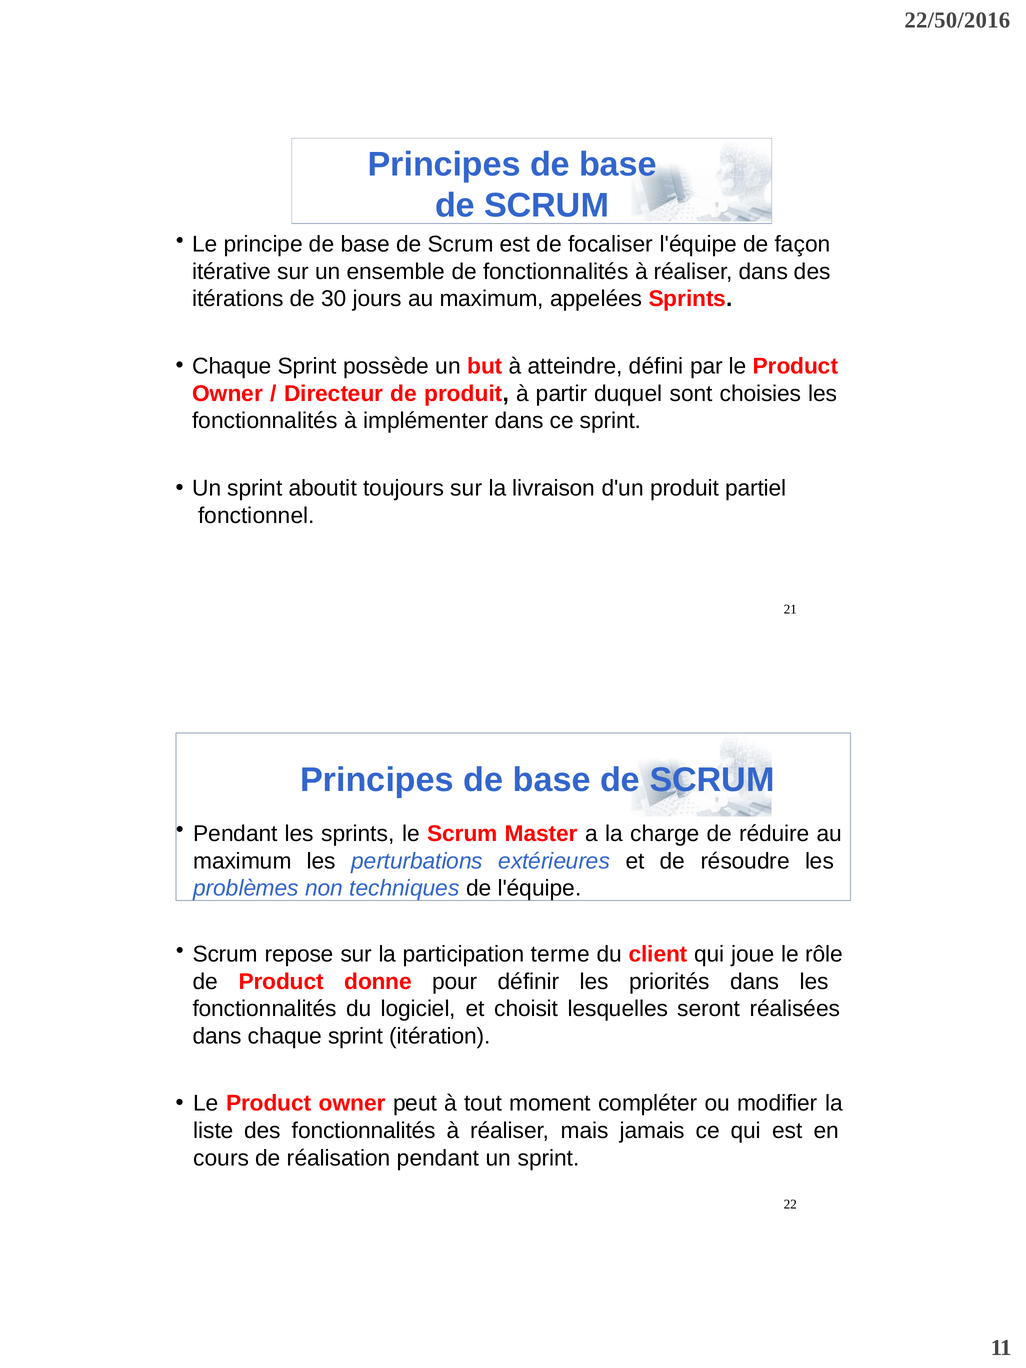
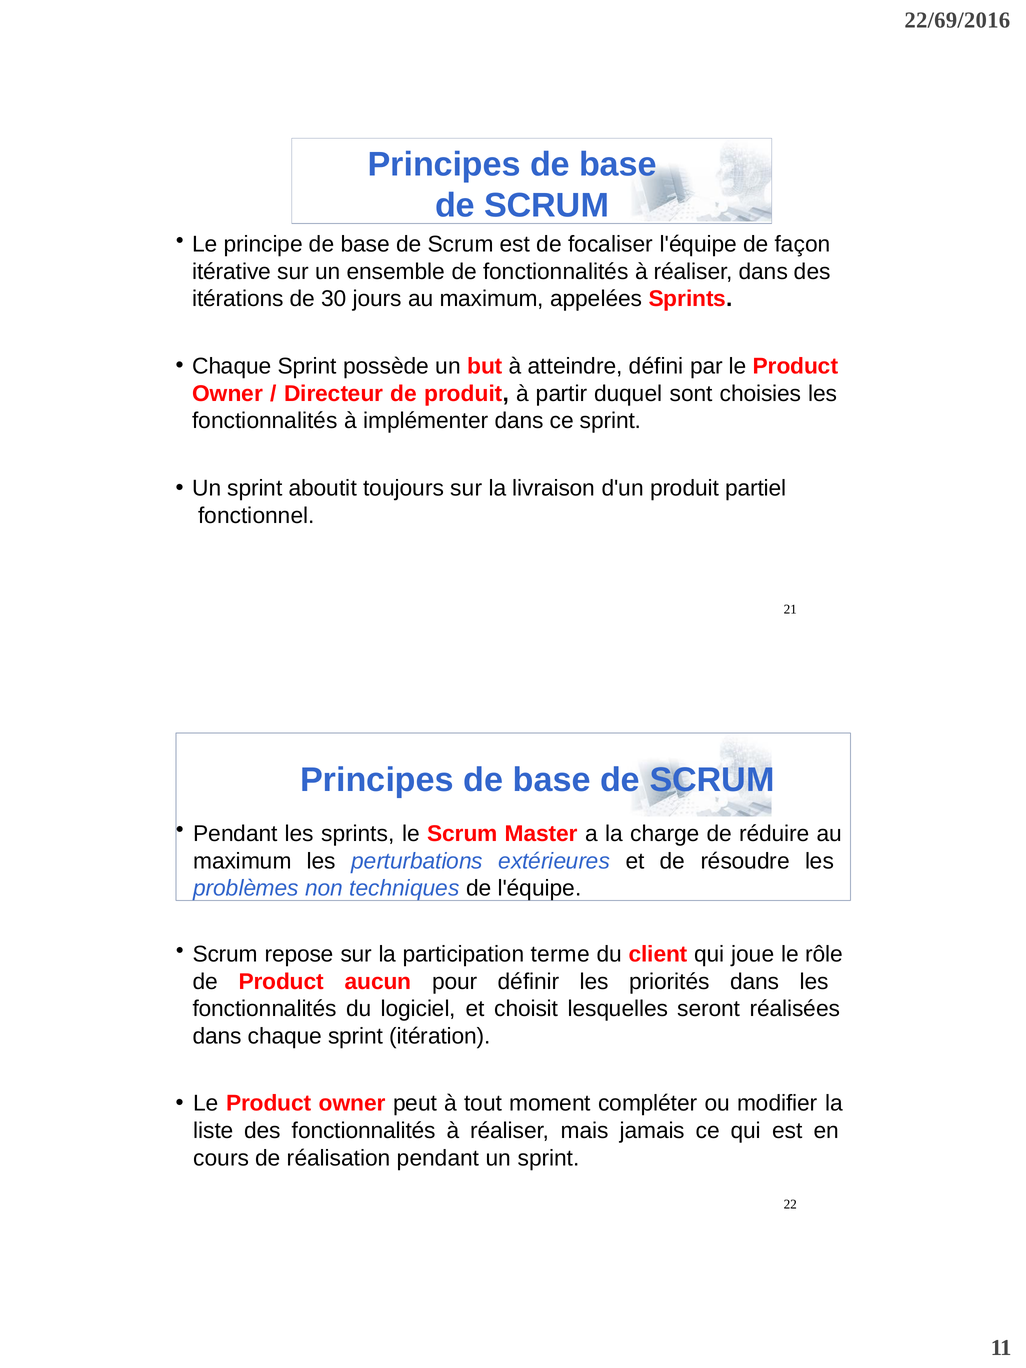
22/50/2016: 22/50/2016 -> 22/69/2016
donne: donne -> aucun
